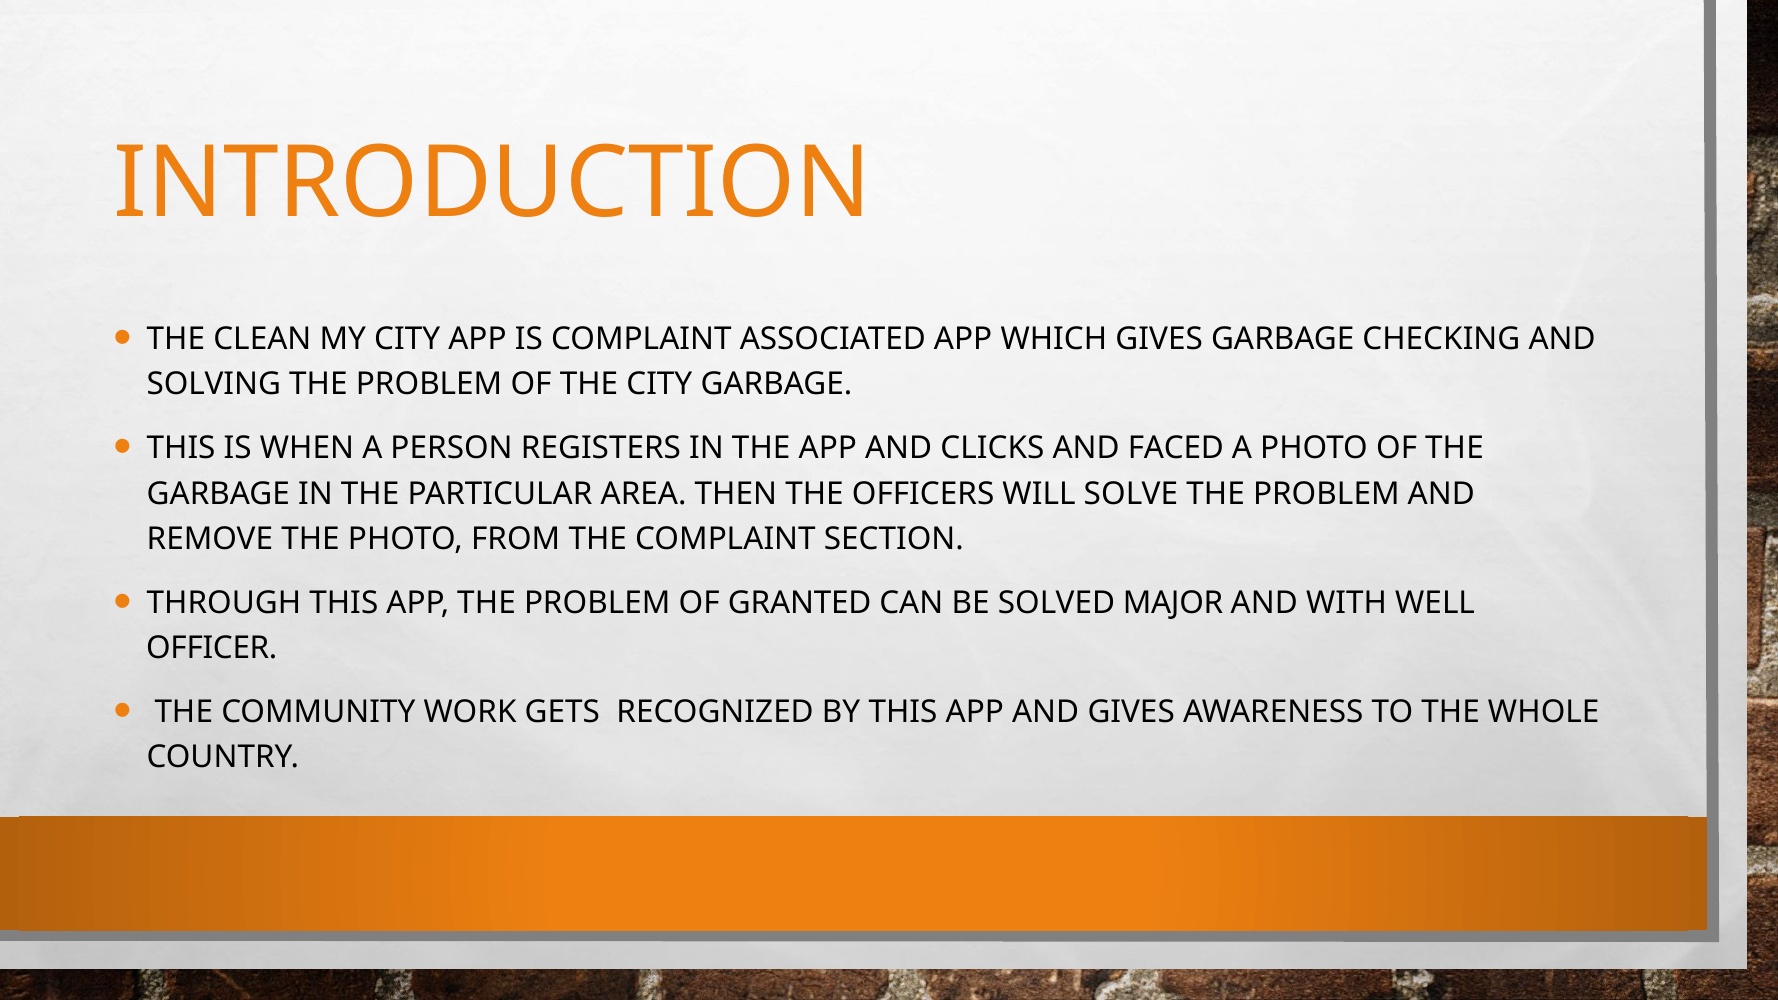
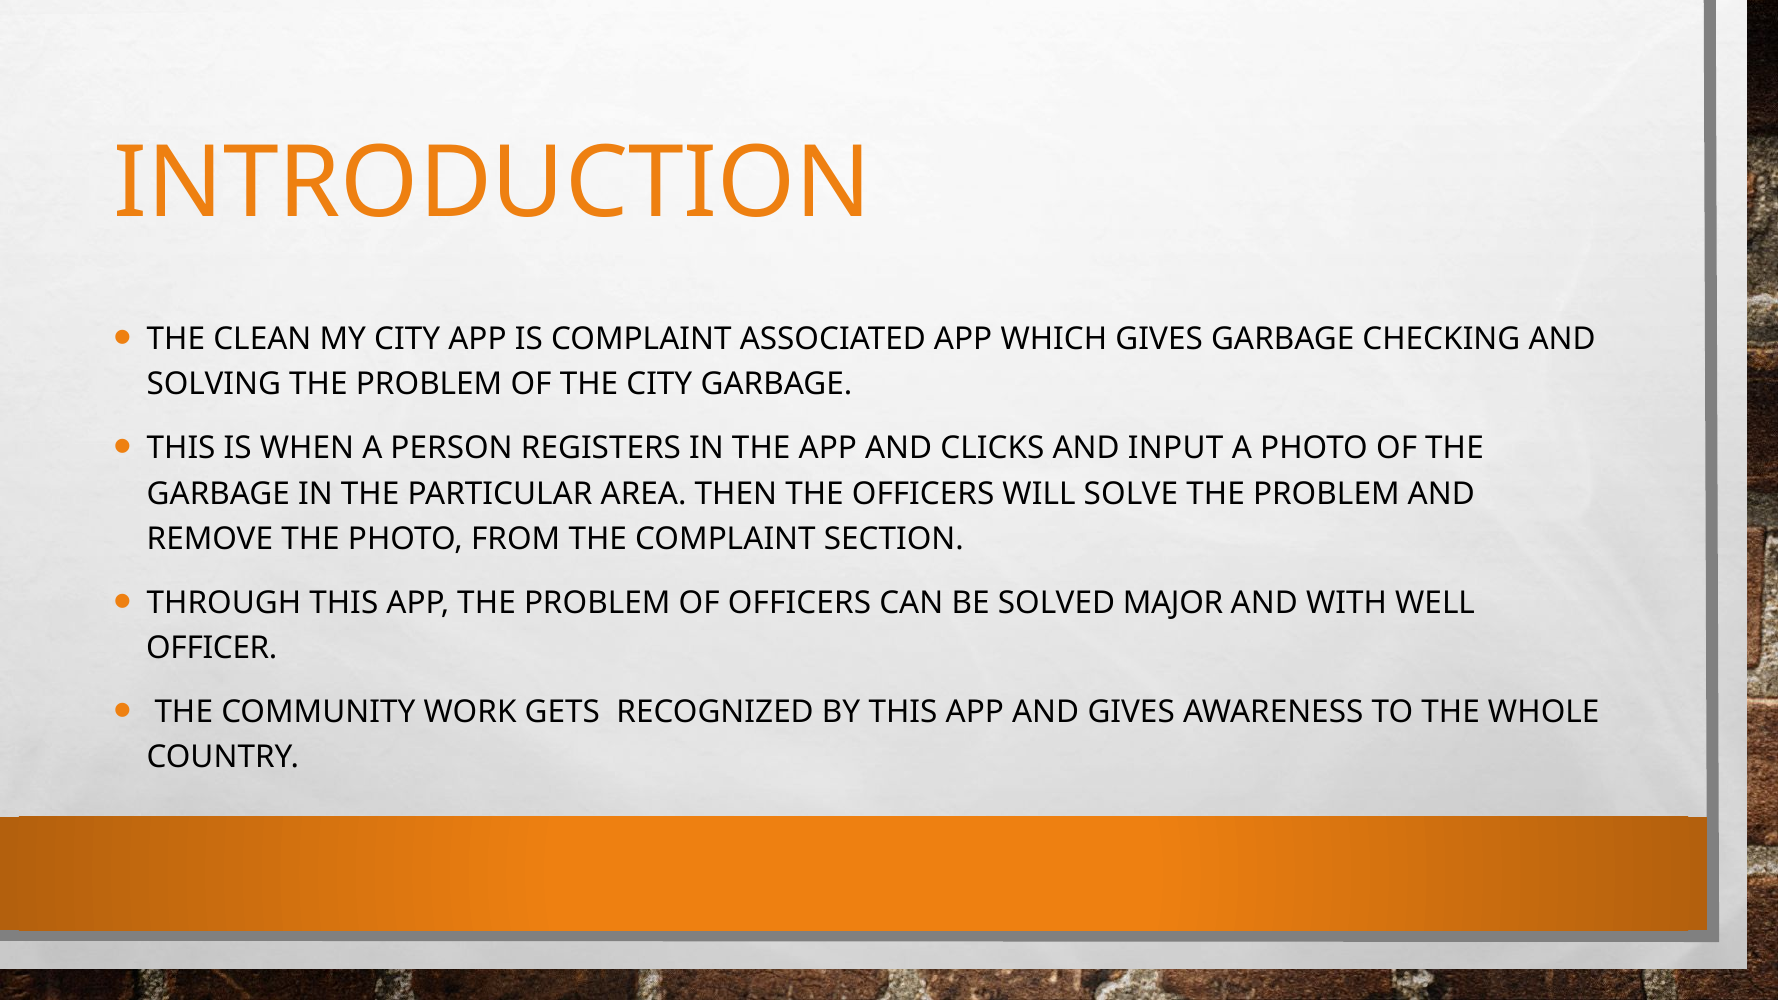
FACED: FACED -> INPUT
OF GRANTED: GRANTED -> OFFICERS
